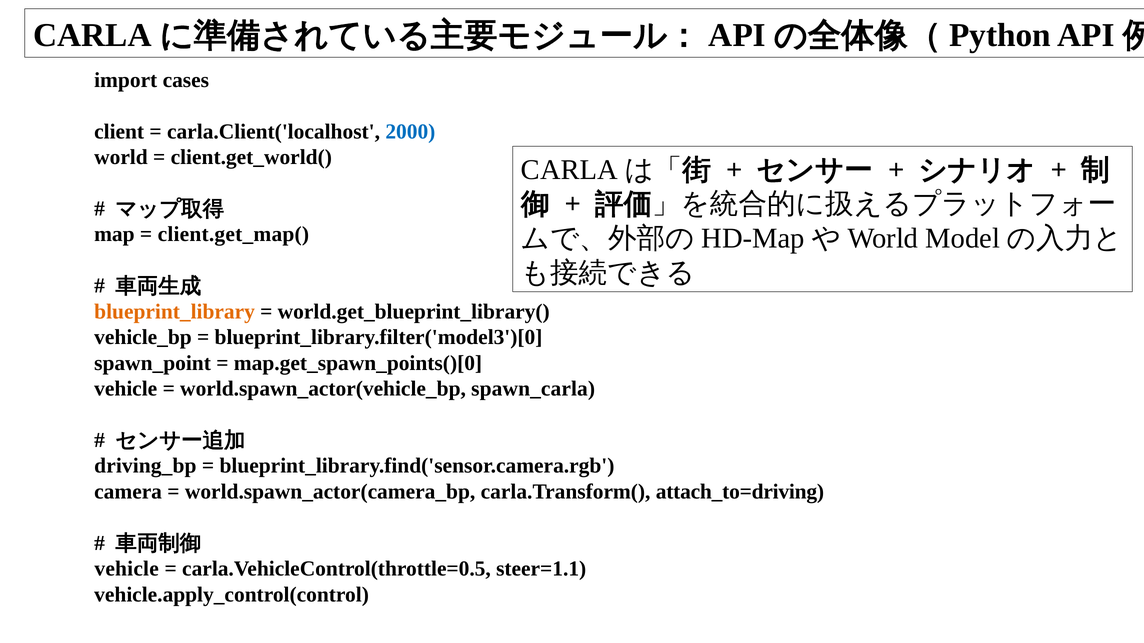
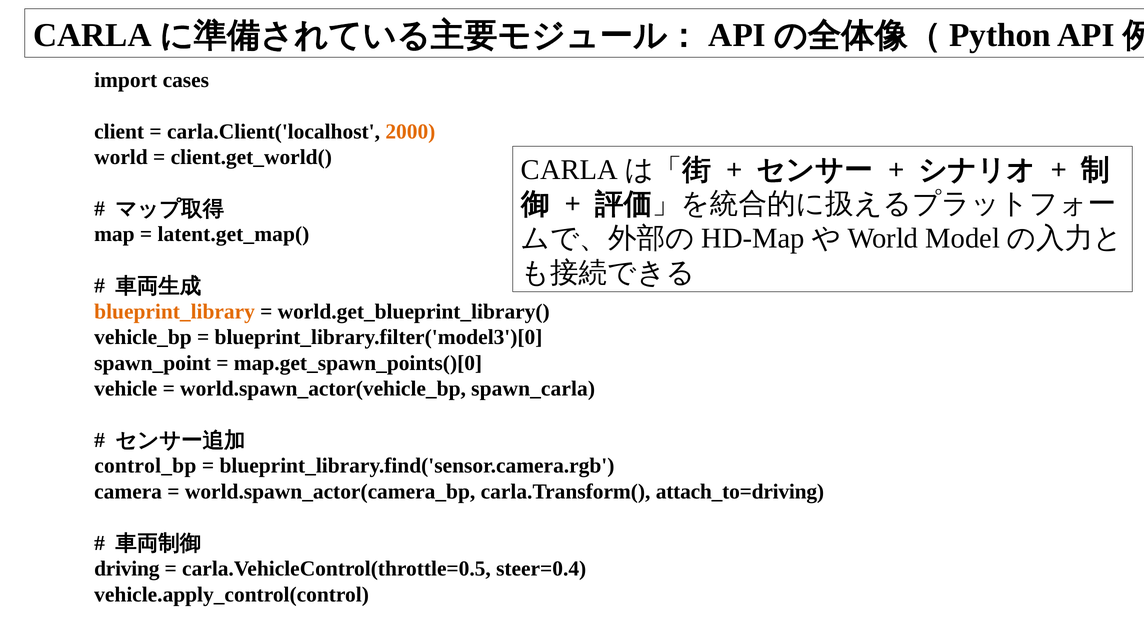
2000 colour: blue -> orange
client.get_map(: client.get_map( -> latent.get_map(
driving_bp: driving_bp -> control_bp
vehicle at (127, 569): vehicle -> driving
steer=1.1: steer=1.1 -> steer=0.4
